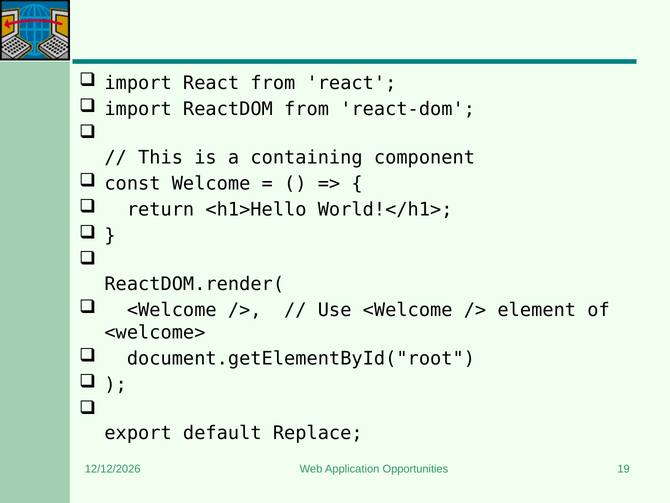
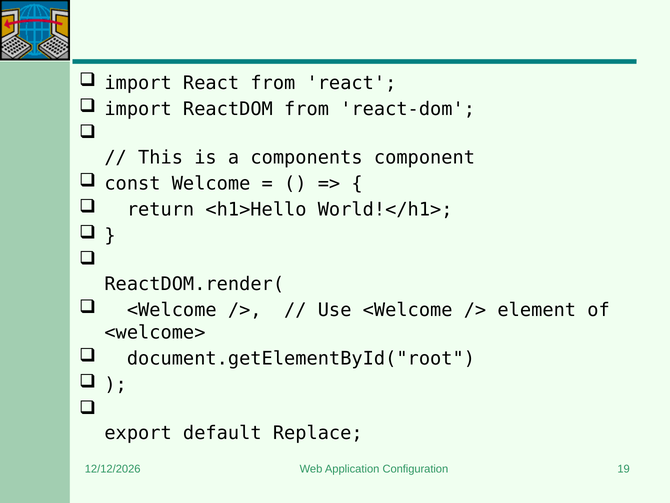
containing: containing -> components
Opportunities: Opportunities -> Configuration
